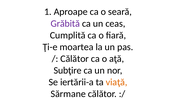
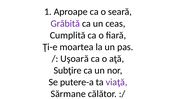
Călător at (75, 59): Călător -> Uşoară
iertării-a: iertării-a -> putere-a
viaţă colour: orange -> purple
